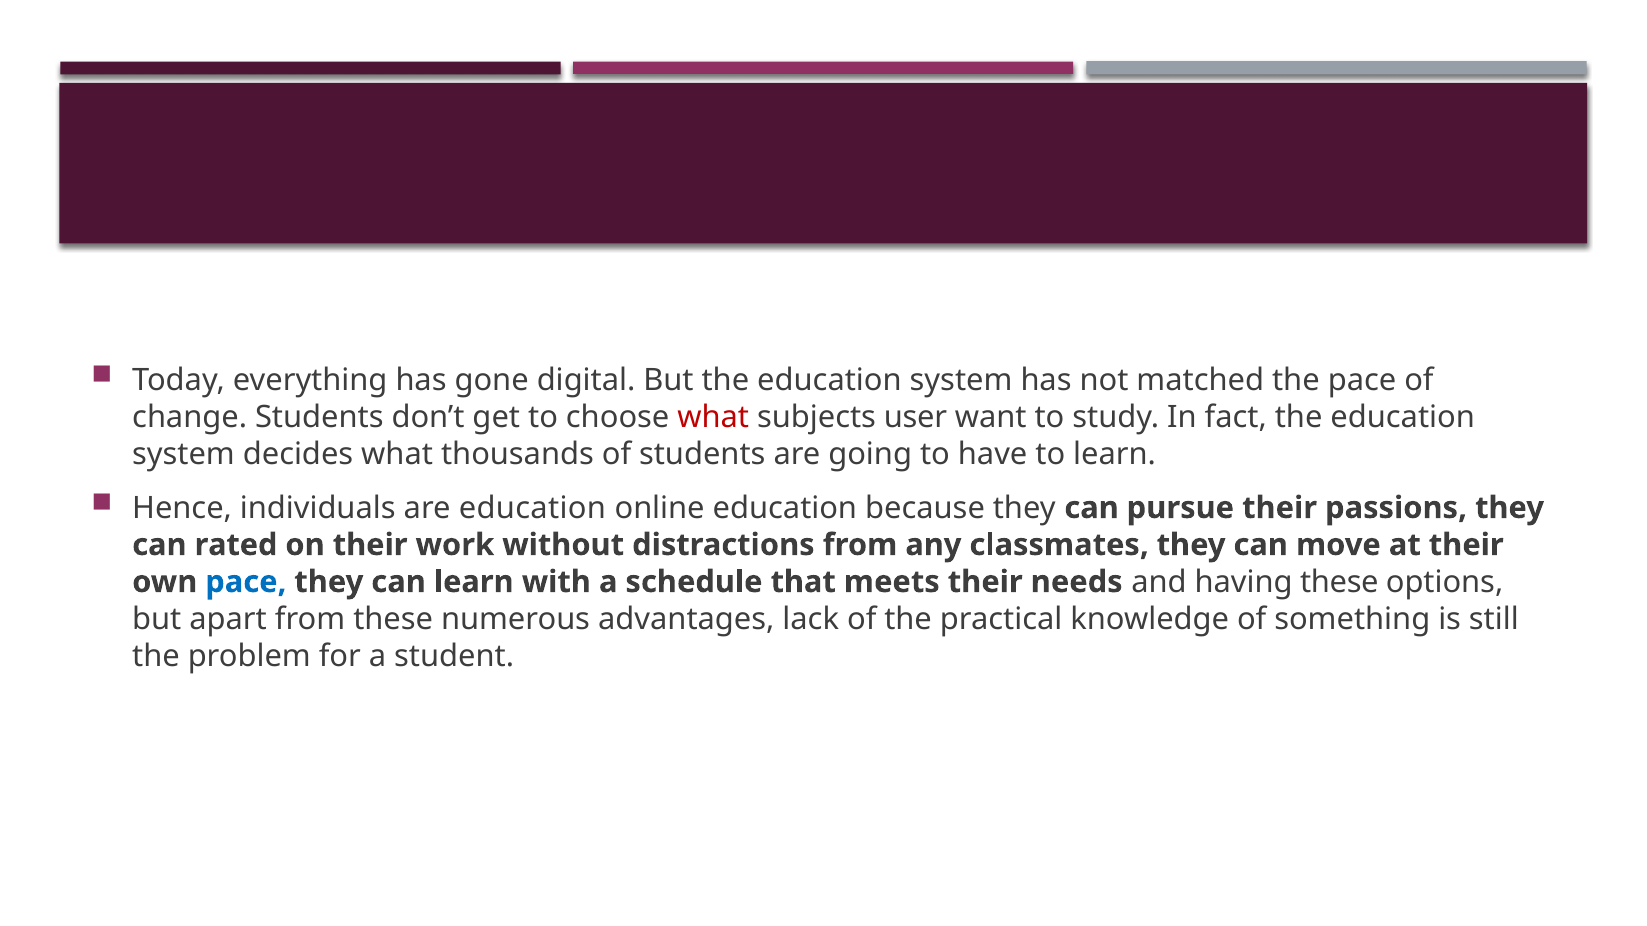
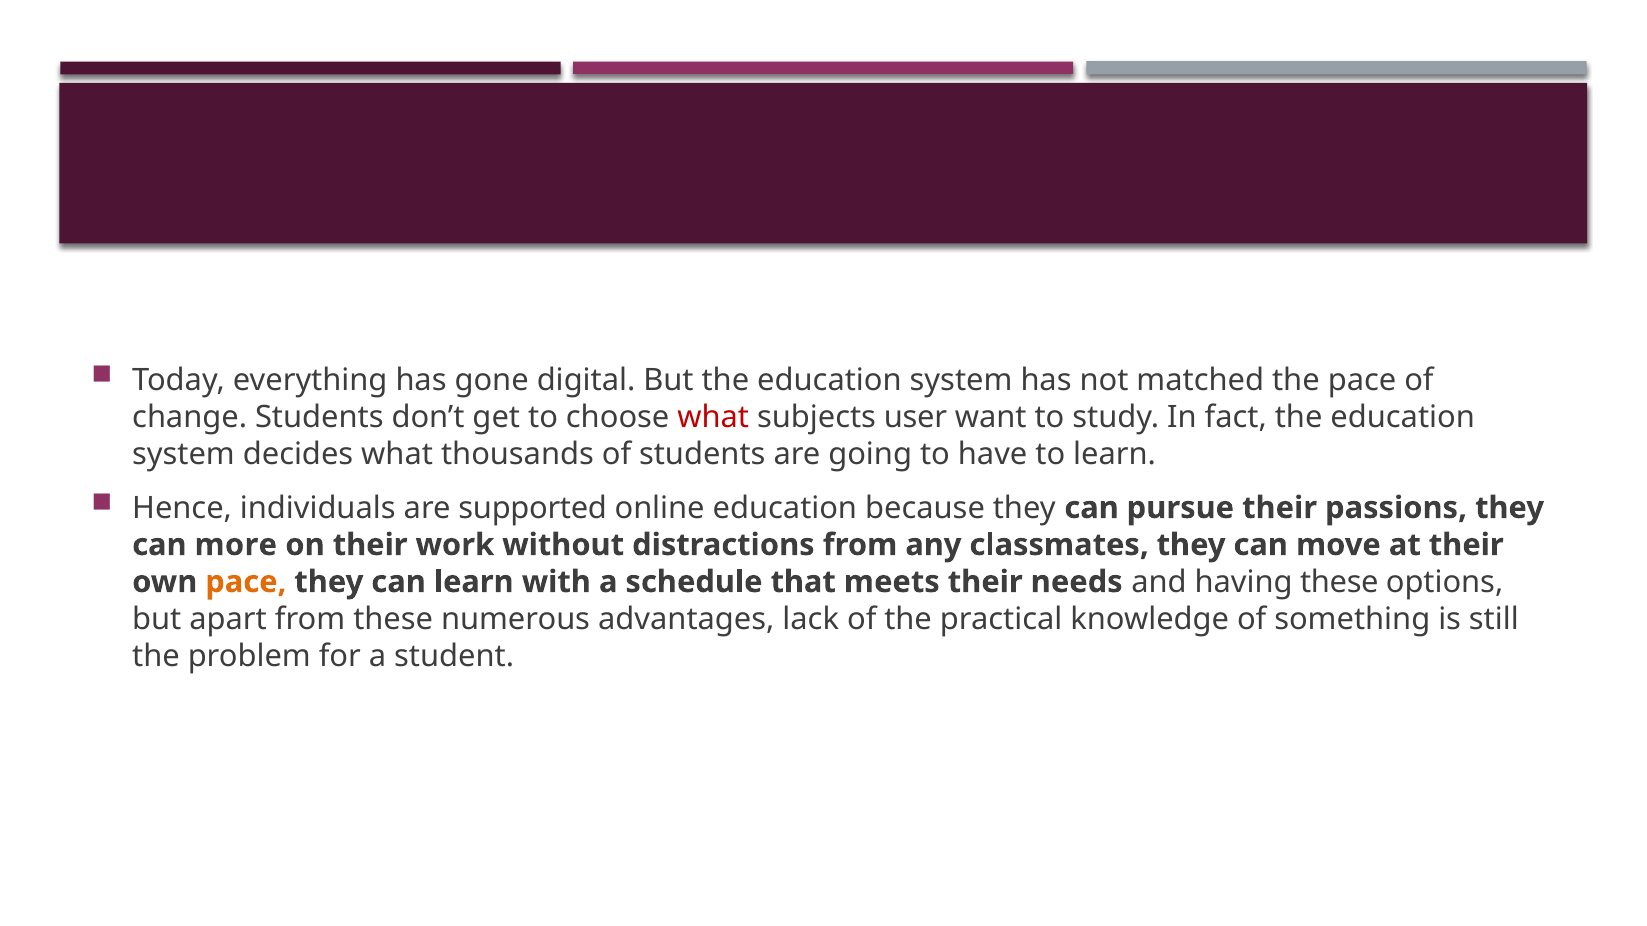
are education: education -> supported
rated: rated -> more
pace at (246, 582) colour: blue -> orange
